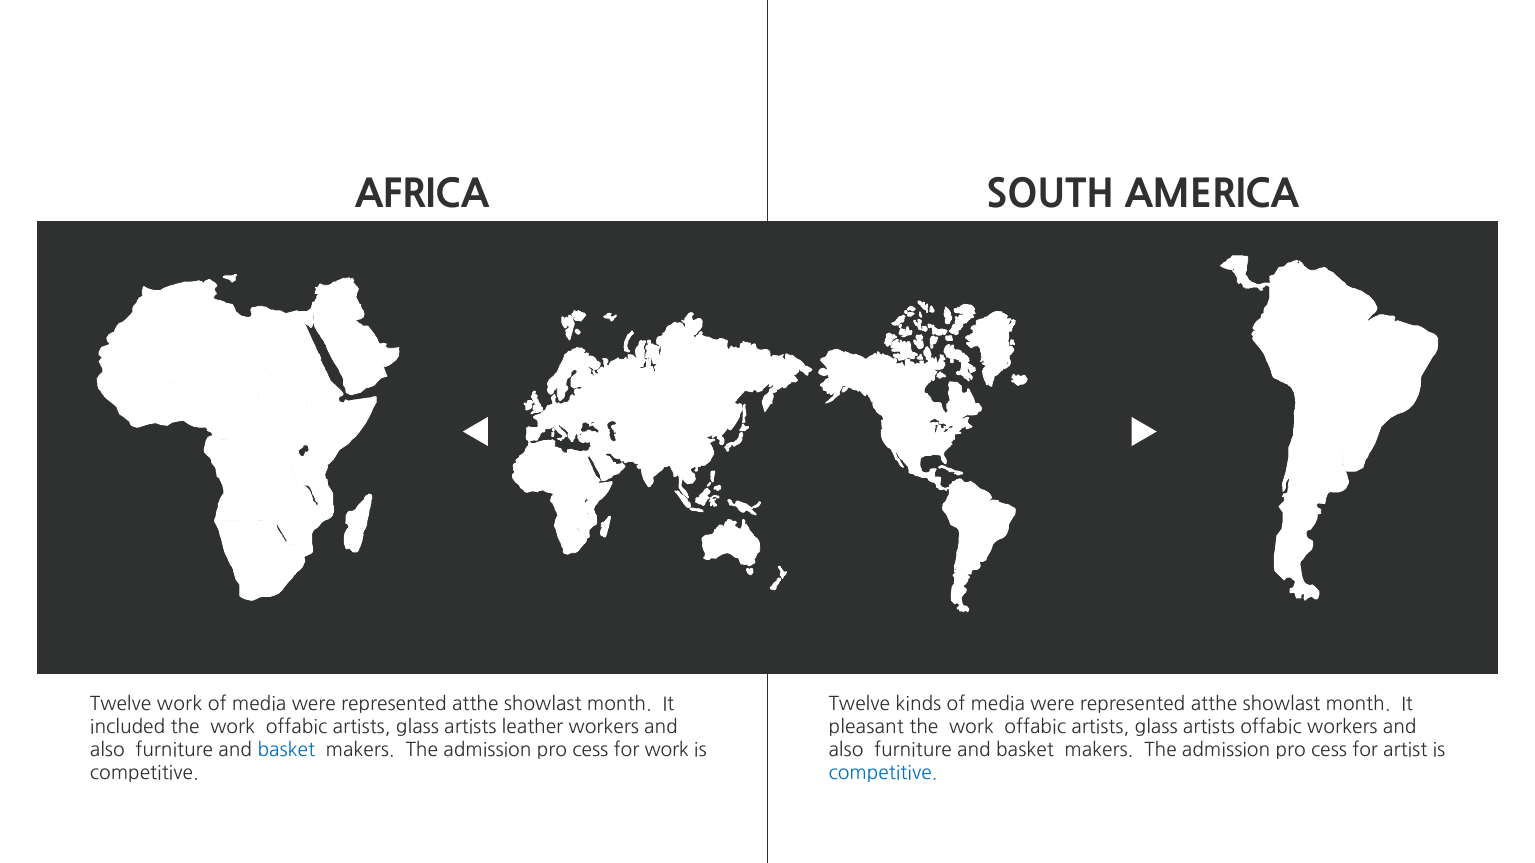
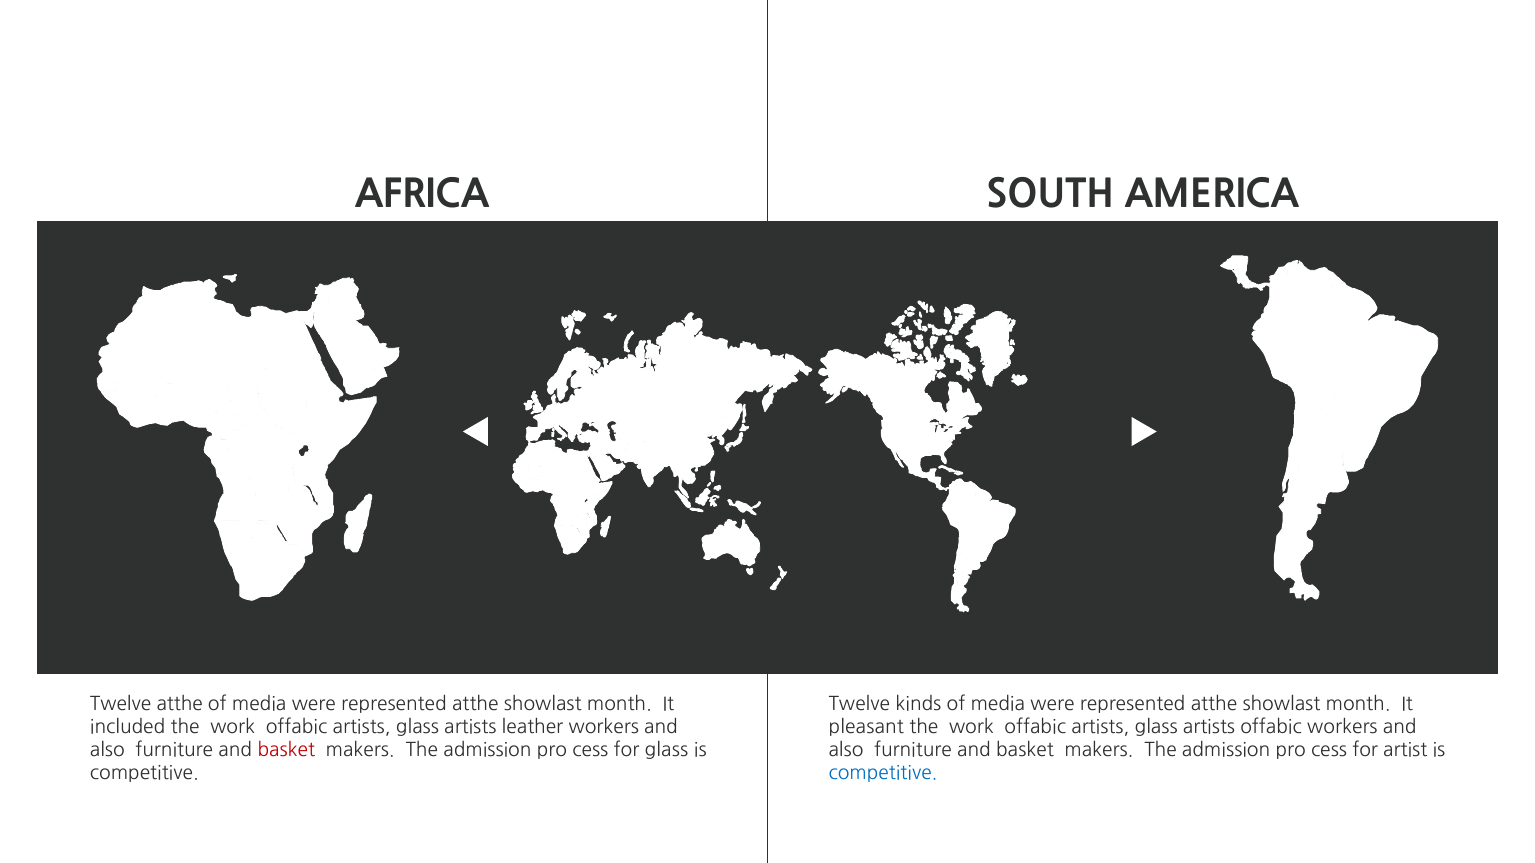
Twelve work: work -> atthe
basket at (286, 750) colour: blue -> red
for work: work -> glass
